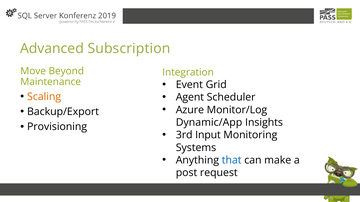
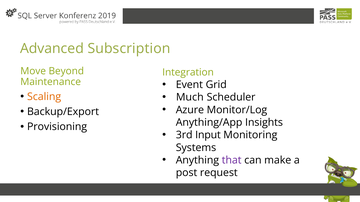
Agent: Agent -> Much
Dynamic/App: Dynamic/App -> Anything/App
that colour: blue -> purple
